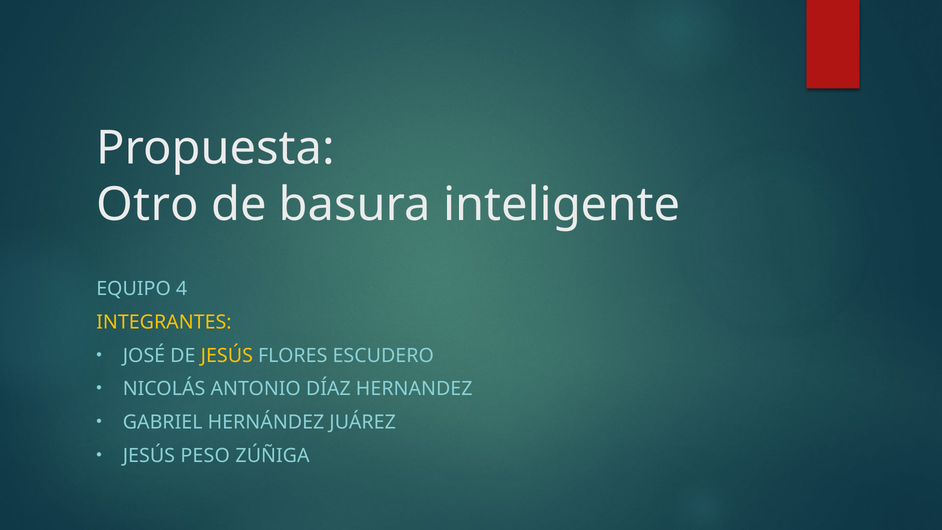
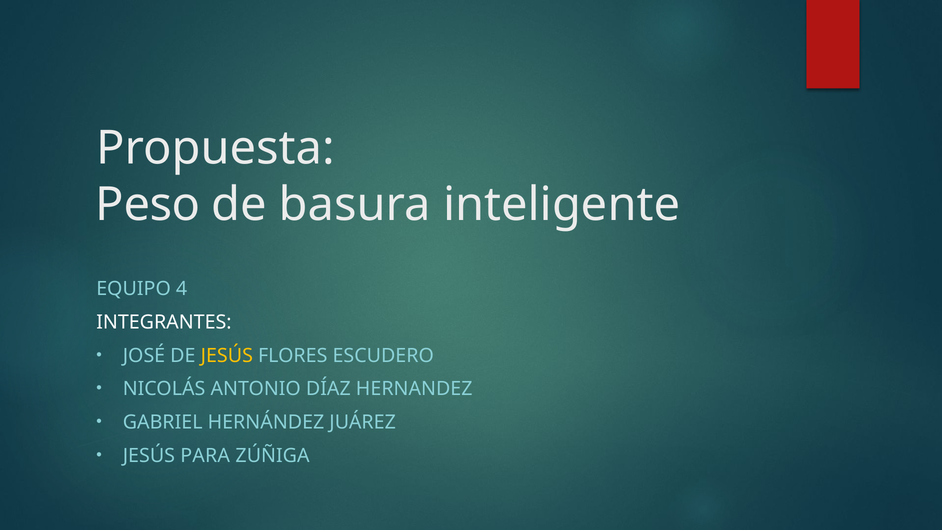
Otro: Otro -> Peso
INTEGRANTES colour: yellow -> white
PESO: PESO -> PARA
